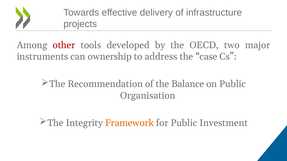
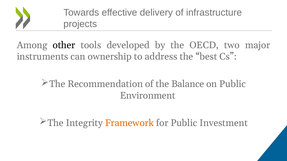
other colour: red -> black
case: case -> best
Organisation: Organisation -> Environment
